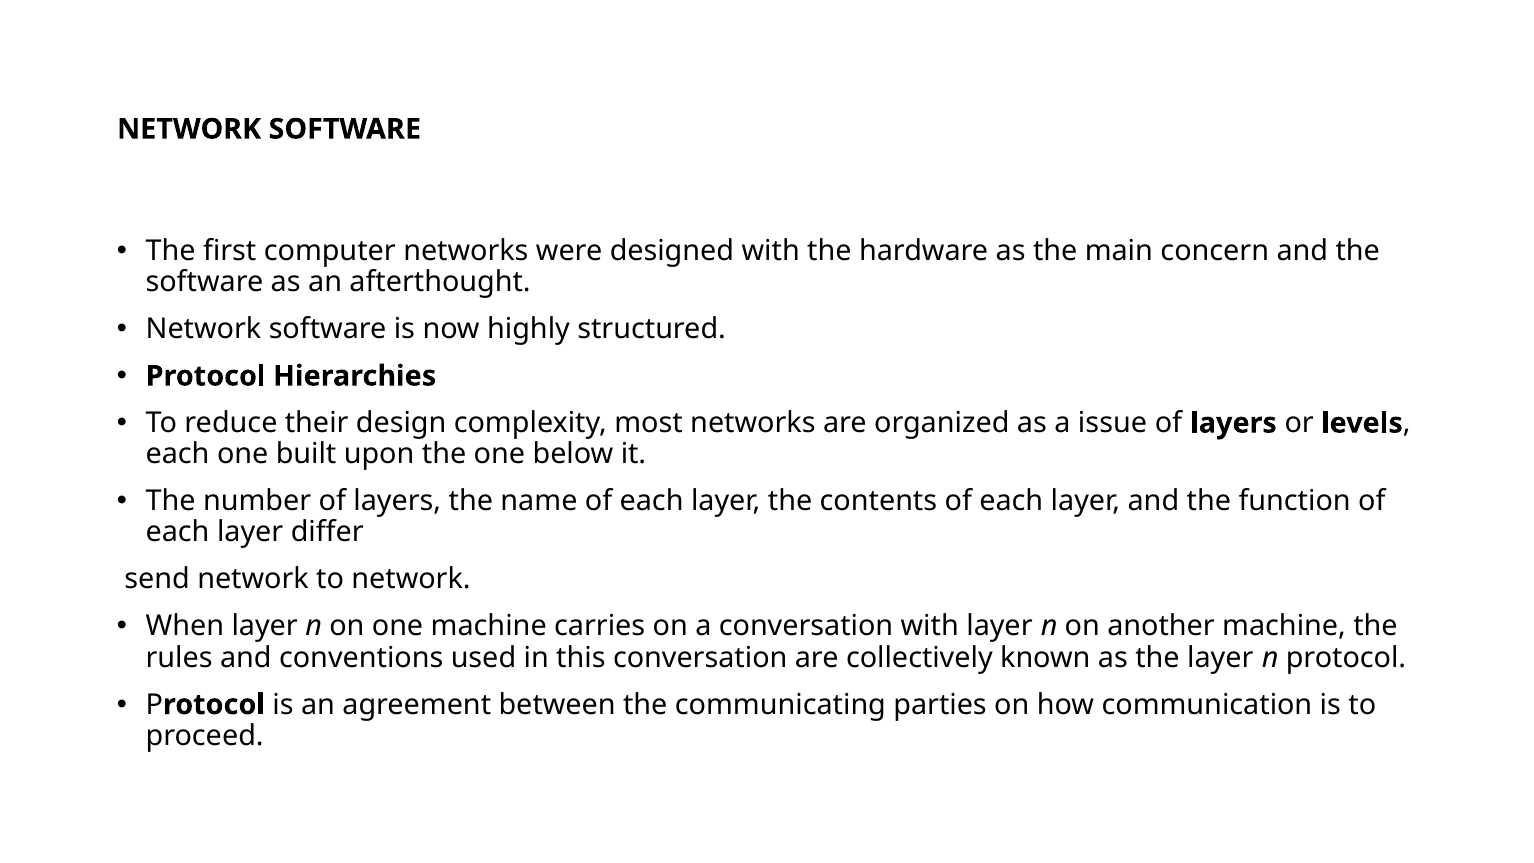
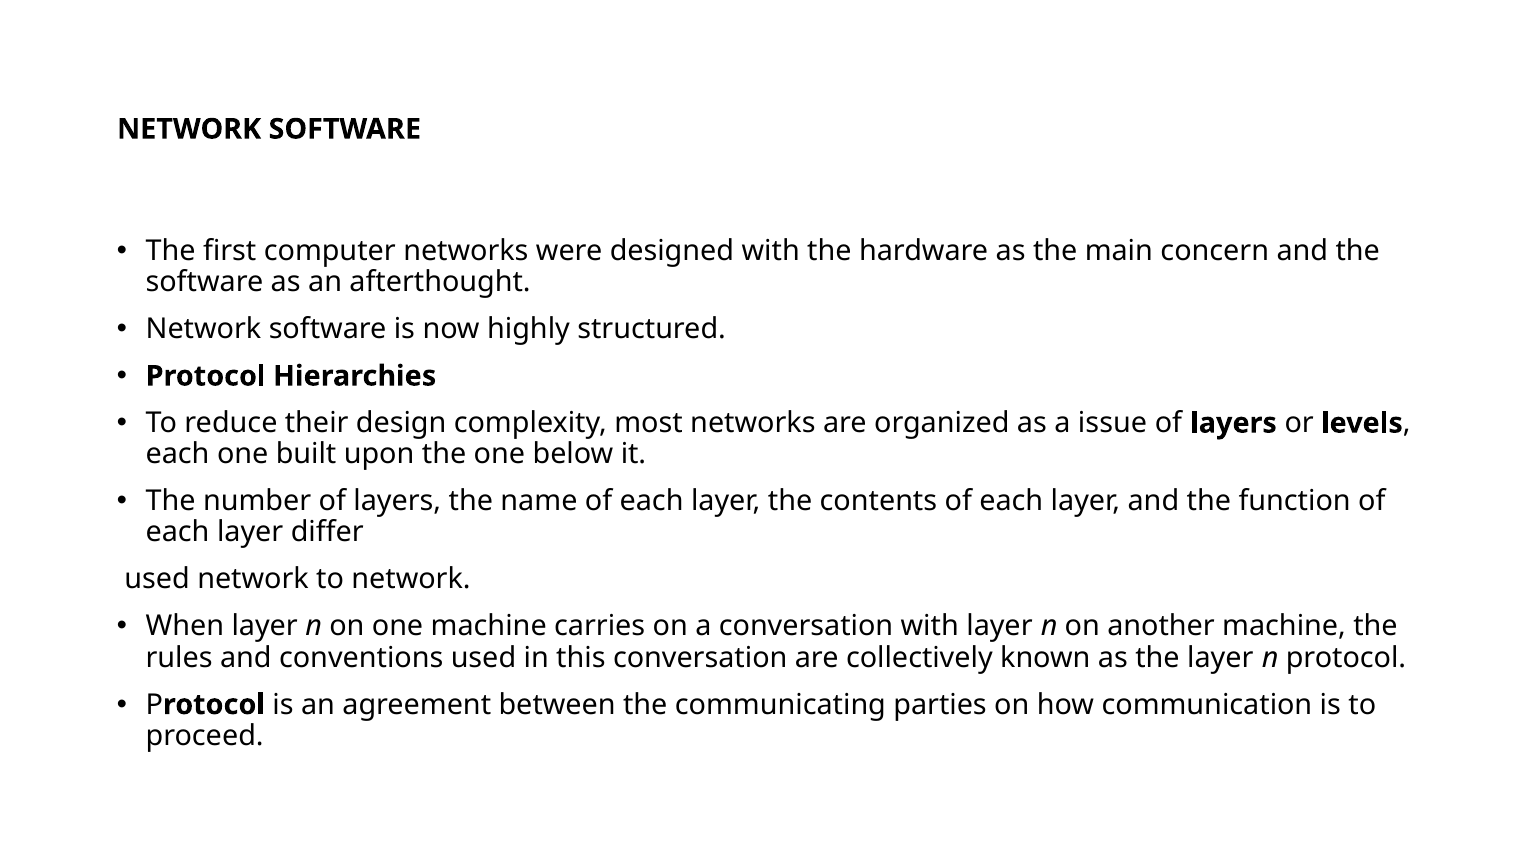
send at (157, 579): send -> used
